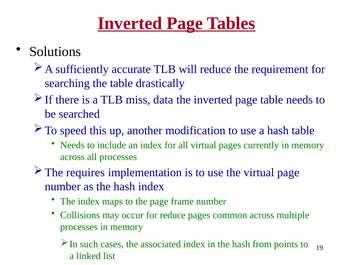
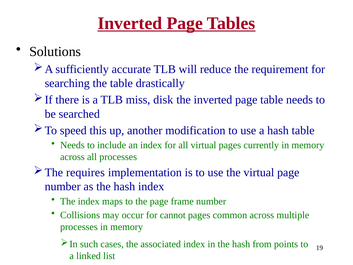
data: data -> disk
for reduce: reduce -> cannot
